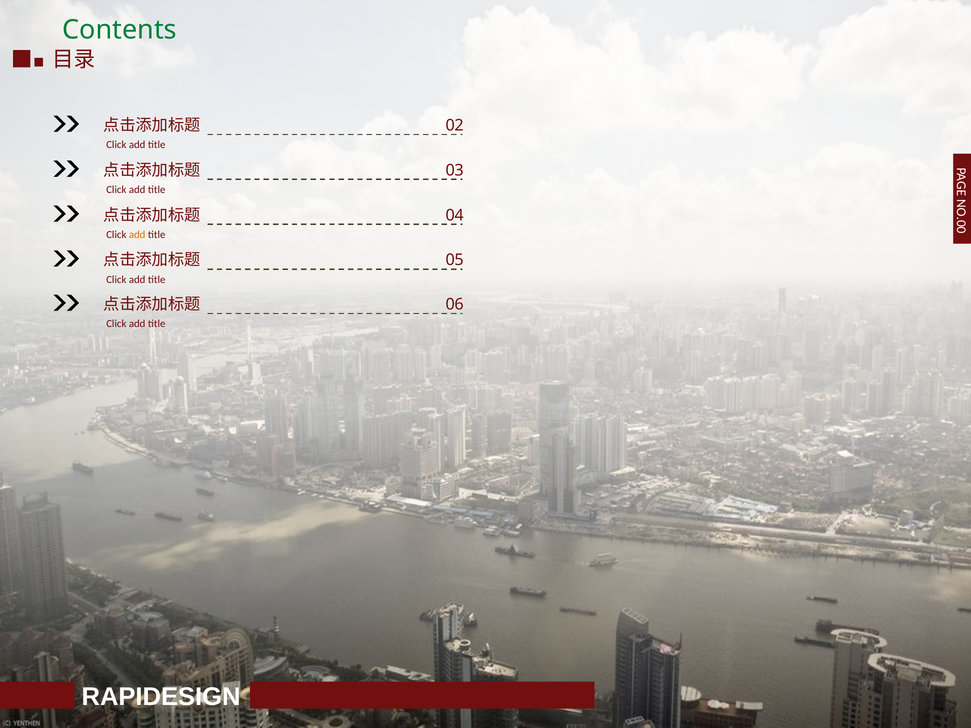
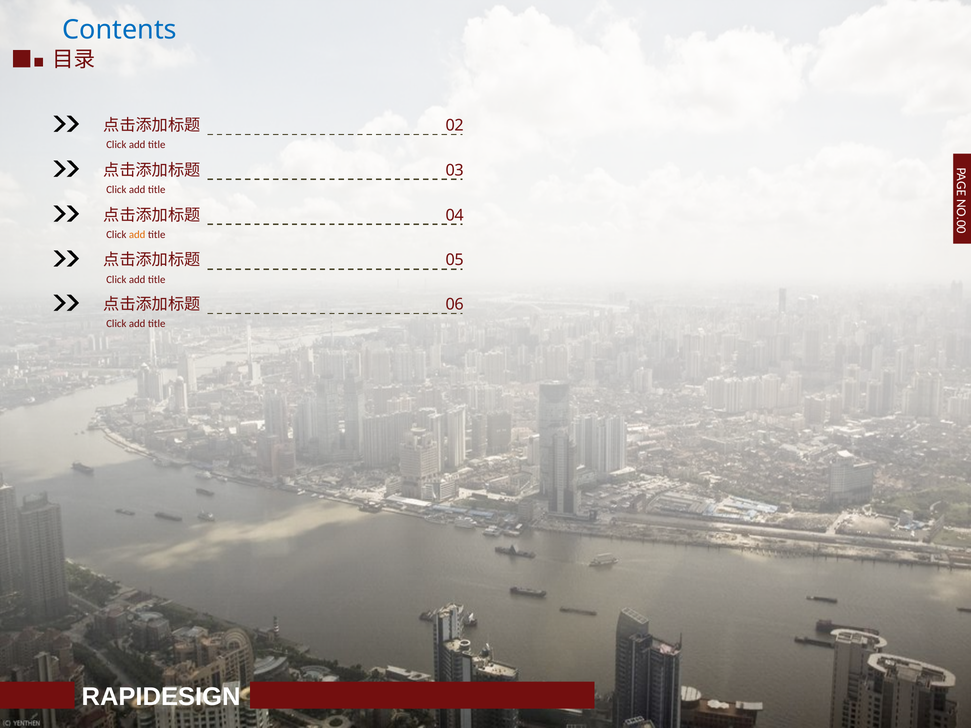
Contents colour: green -> blue
